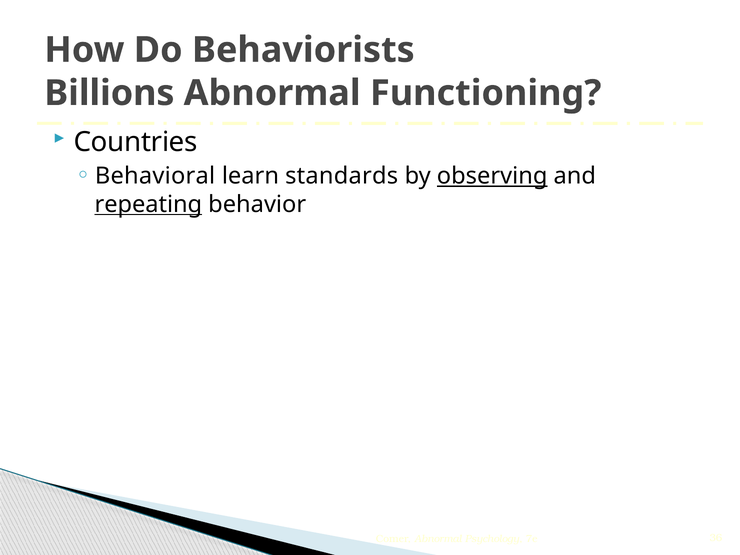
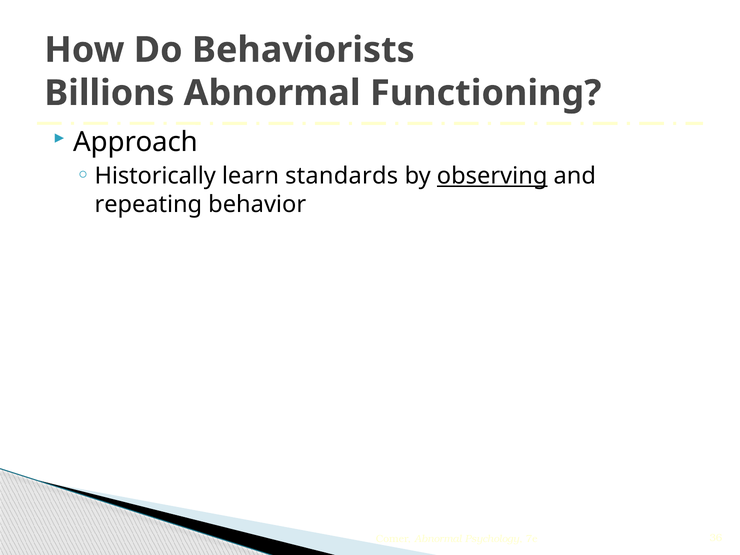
Countries: Countries -> Approach
Behavioral: Behavioral -> Historically
repeating underline: present -> none
